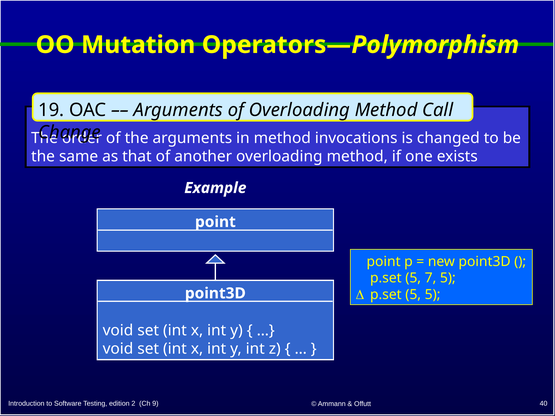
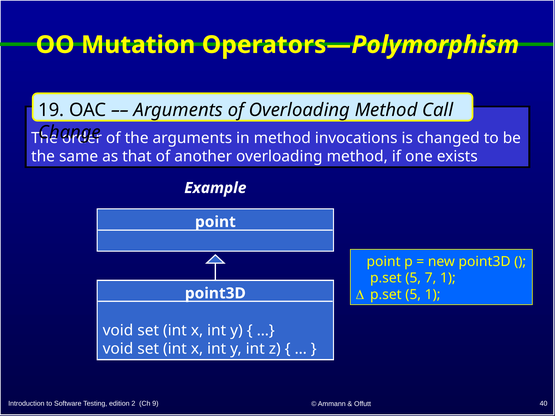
7 5: 5 -> 1
5 5: 5 -> 1
